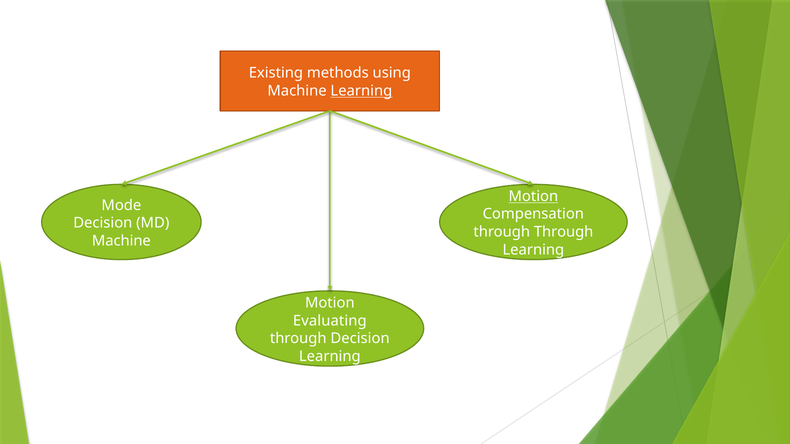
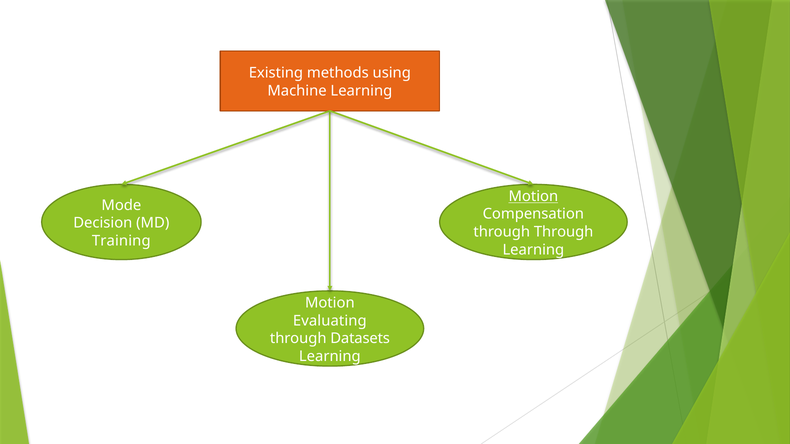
Learning at (361, 91) underline: present -> none
Machine at (121, 241): Machine -> Training
through Decision: Decision -> Datasets
